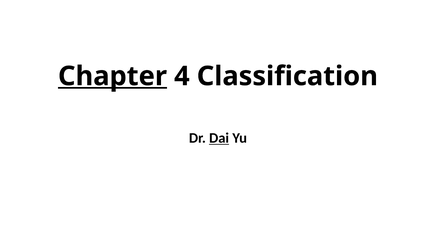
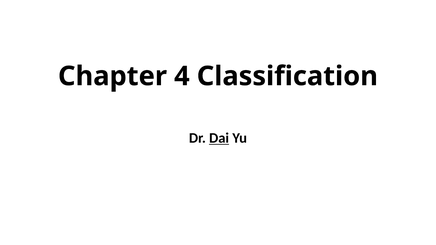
Chapter underline: present -> none
